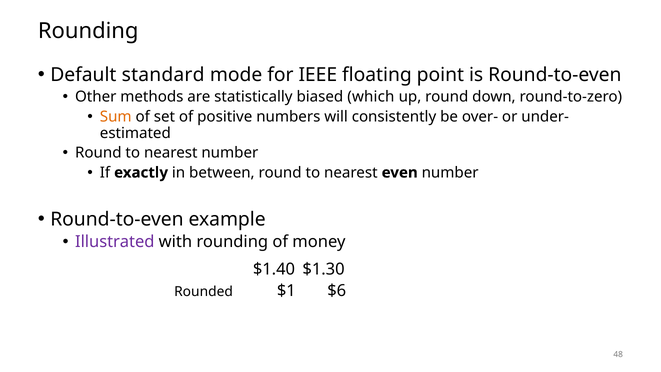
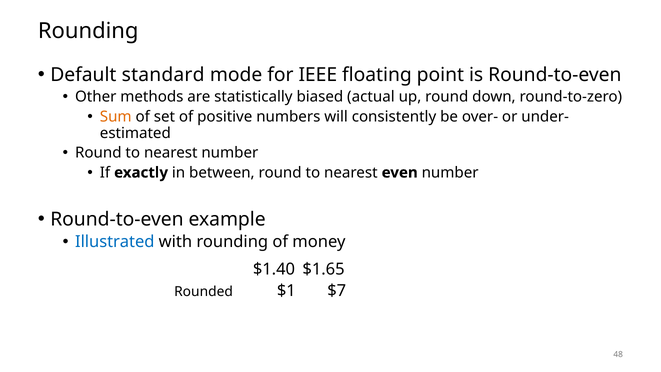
which: which -> actual
Illustrated colour: purple -> blue
$1.30: $1.30 -> $1.65
$6: $6 -> $7
